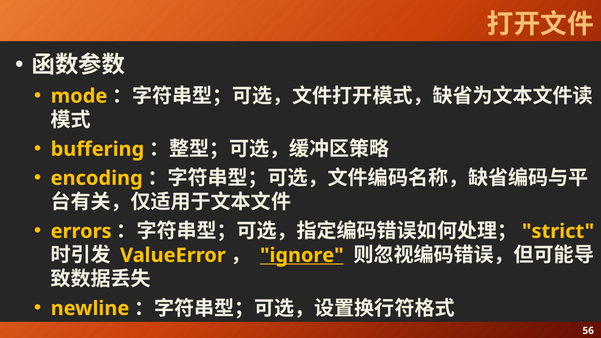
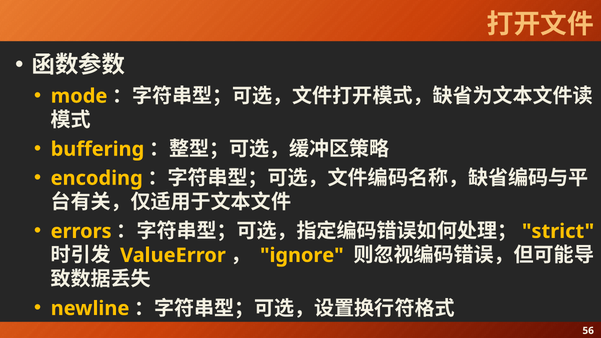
ignore underline: present -> none
